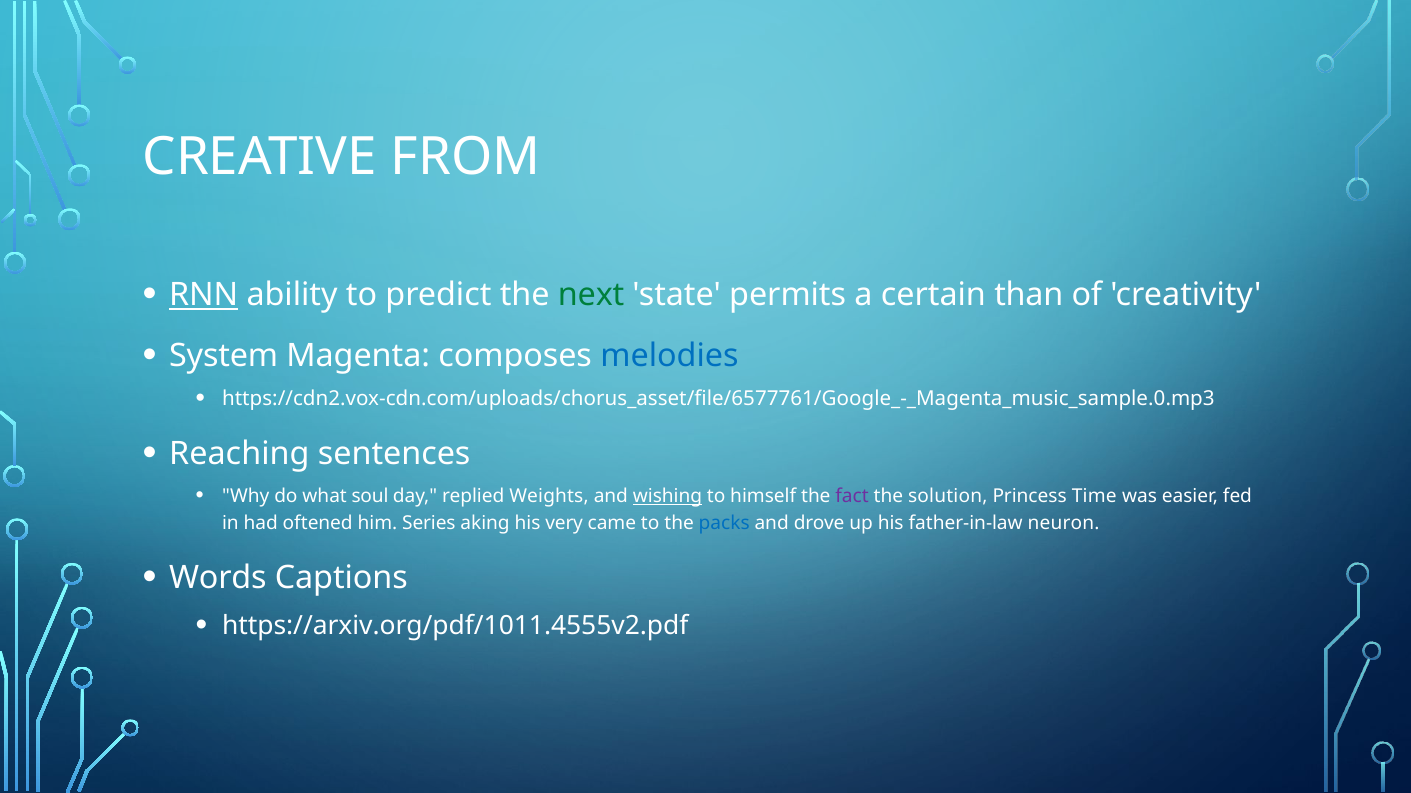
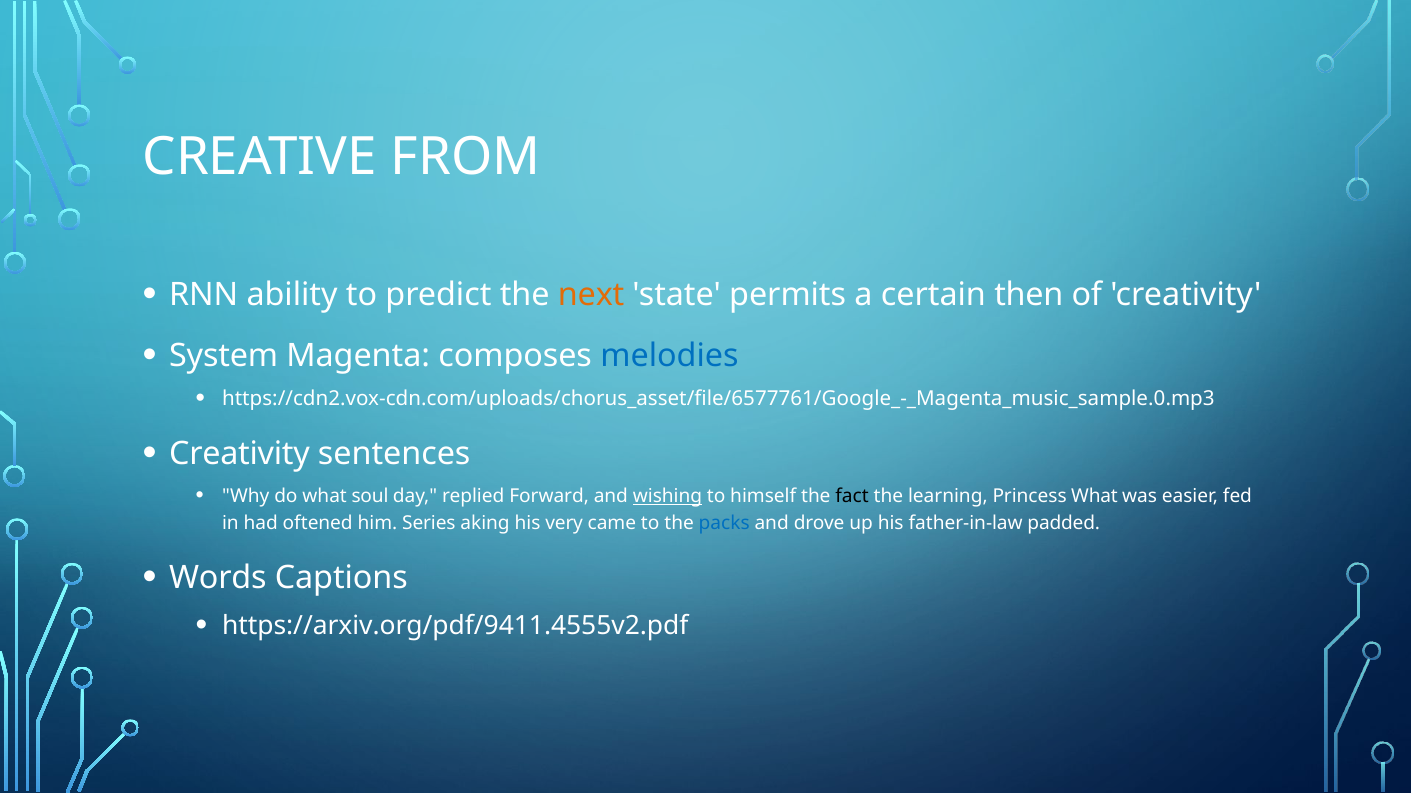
RNN underline: present -> none
next colour: green -> orange
than: than -> then
Reaching at (239, 454): Reaching -> Creativity
Weights: Weights -> Forward
fact colour: purple -> black
solution: solution -> learning
Princess Time: Time -> What
neuron: neuron -> padded
https://arxiv.org/pdf/1011.4555v2.pdf: https://arxiv.org/pdf/1011.4555v2.pdf -> https://arxiv.org/pdf/9411.4555v2.pdf
